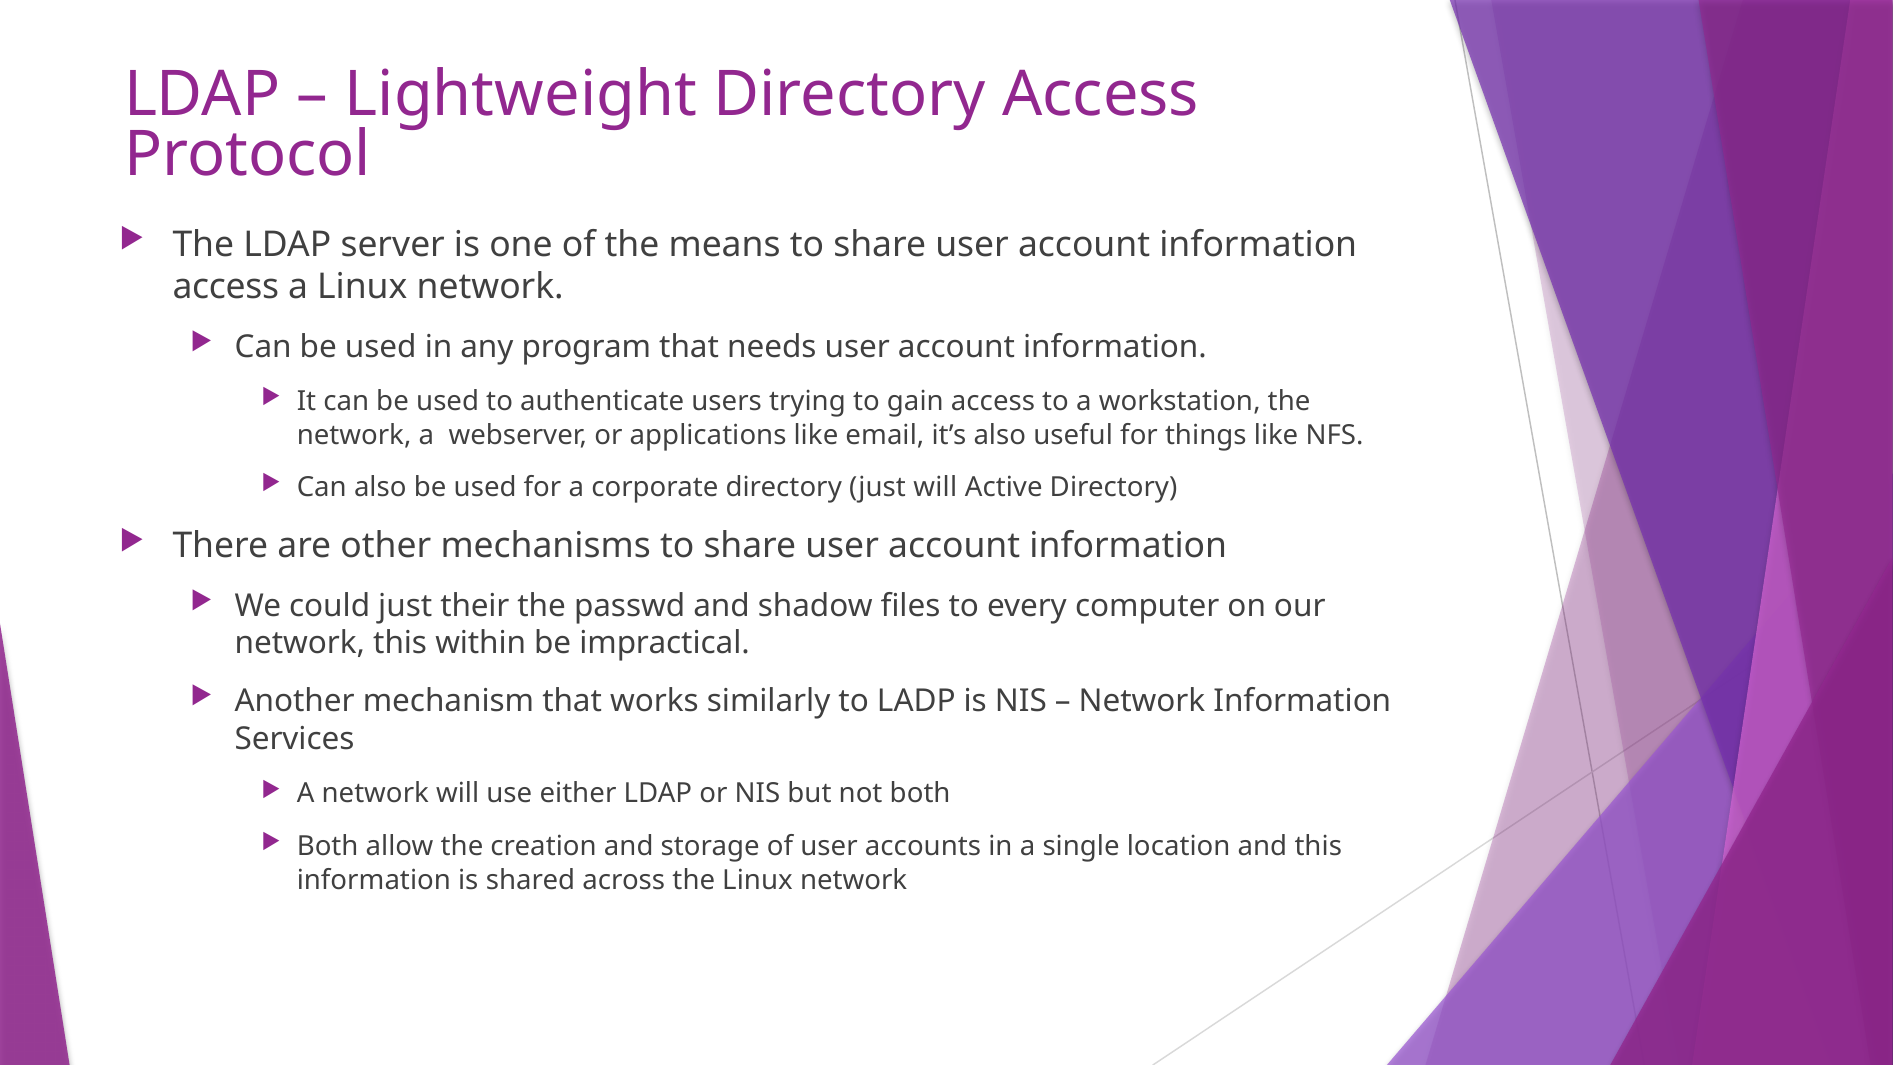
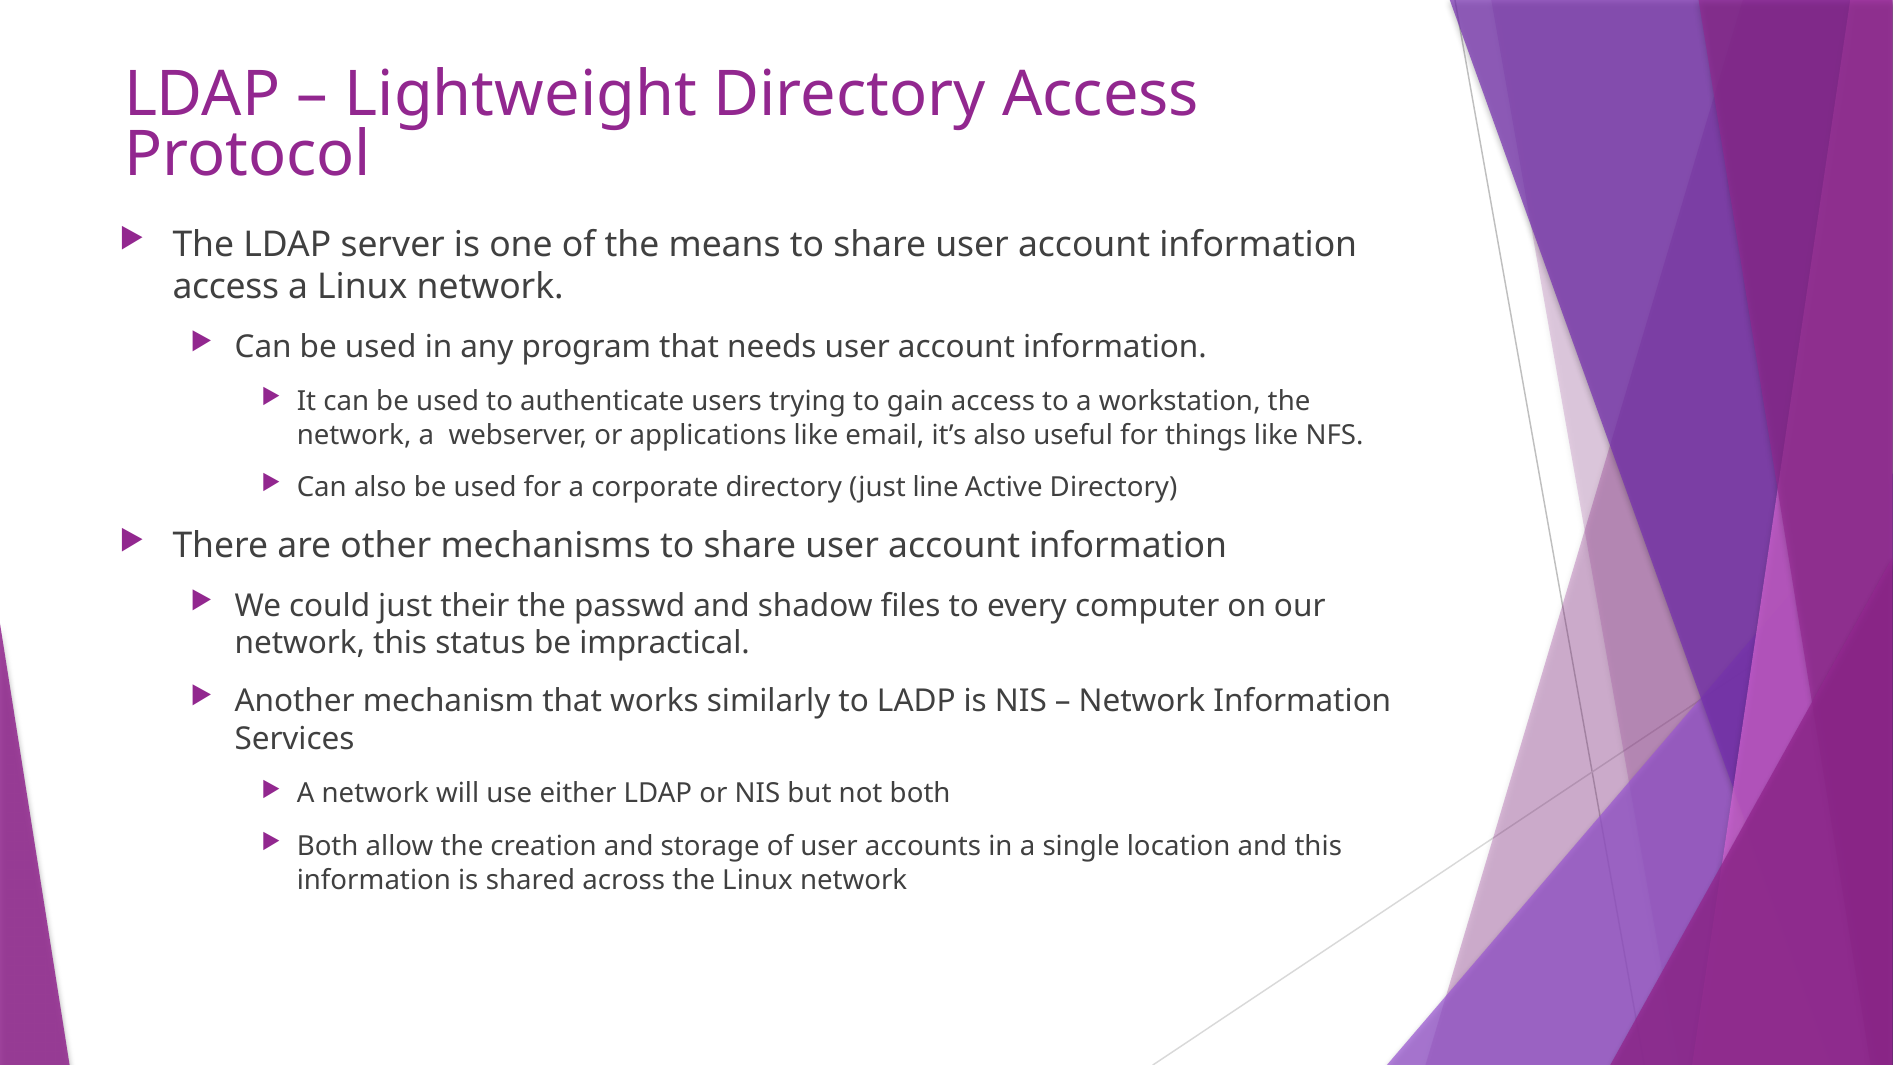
just will: will -> line
within: within -> status
